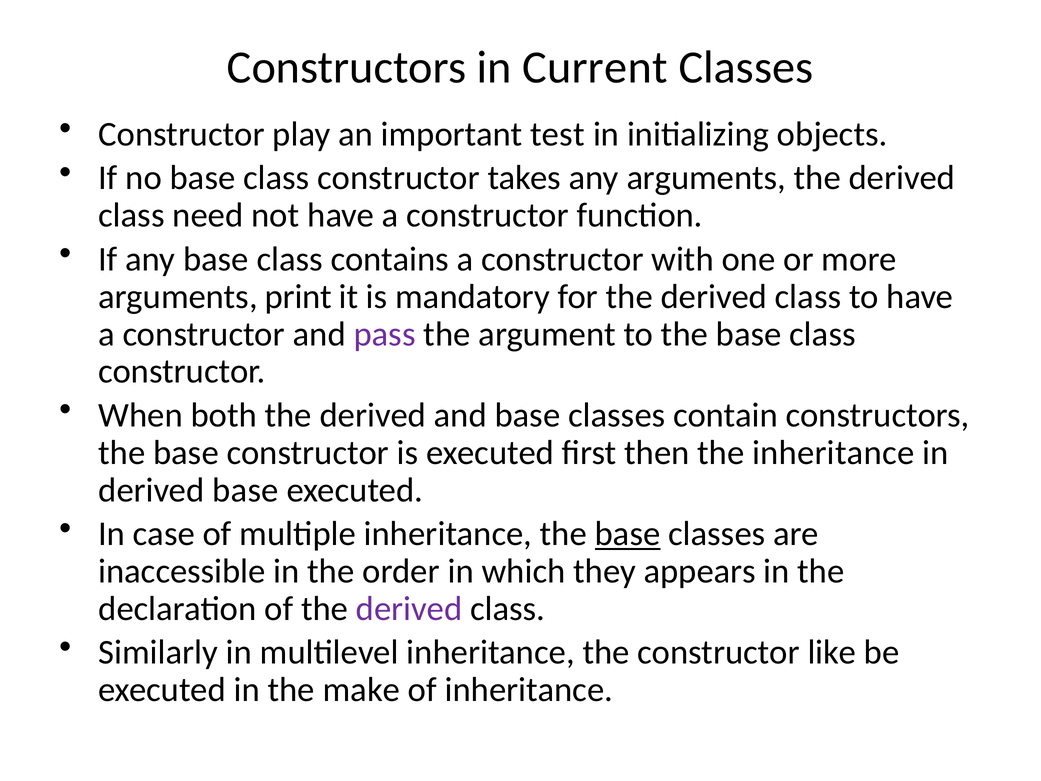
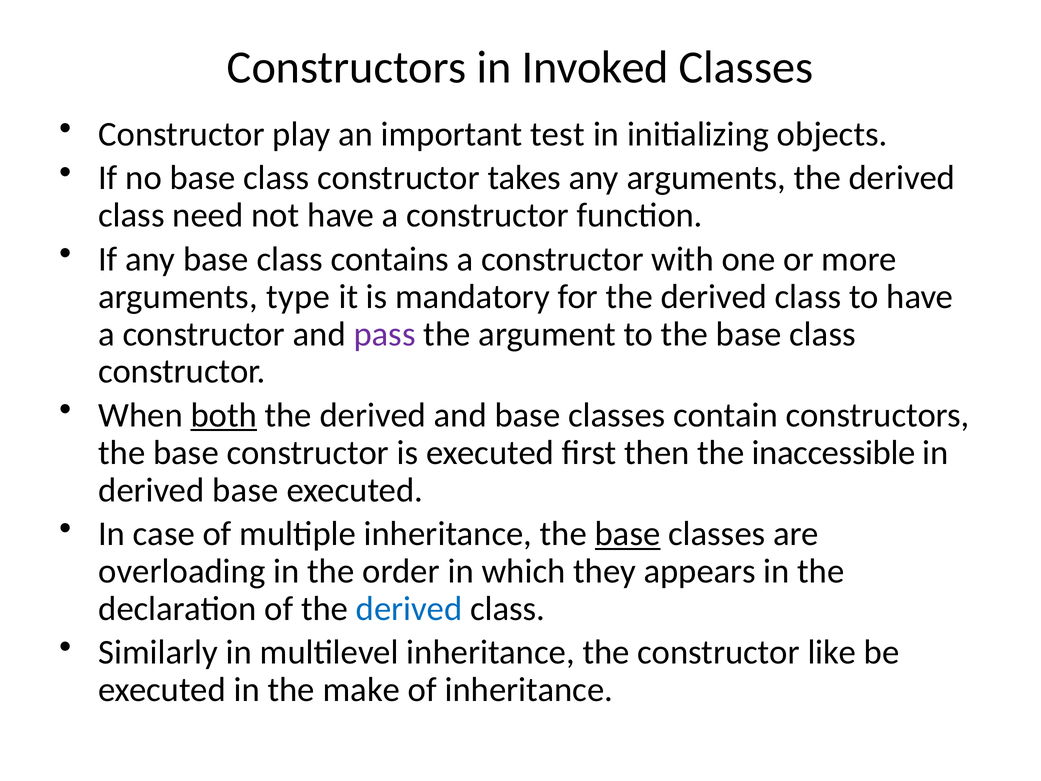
Current: Current -> Invoked
print: print -> type
both underline: none -> present
the inheritance: inheritance -> inaccessible
inaccessible: inaccessible -> overloading
derived at (409, 609) colour: purple -> blue
